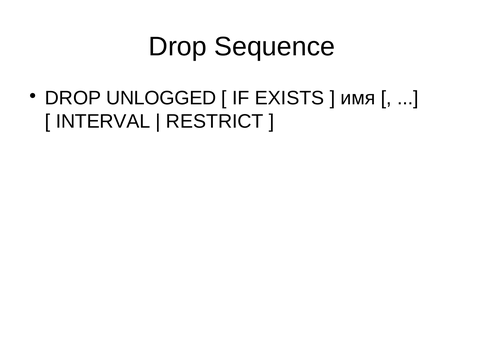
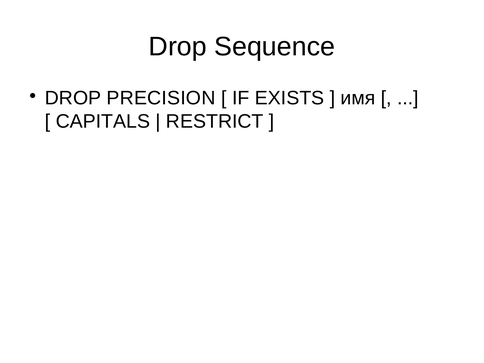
UNLOGGED: UNLOGGED -> PRECISION
INTERVAL: INTERVAL -> CAPITALS
